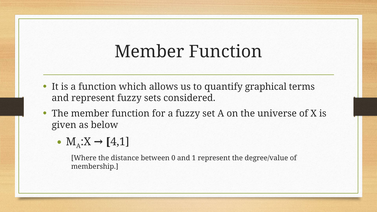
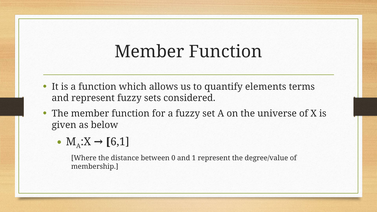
graphical: graphical -> elements
4,1: 4,1 -> 6,1
